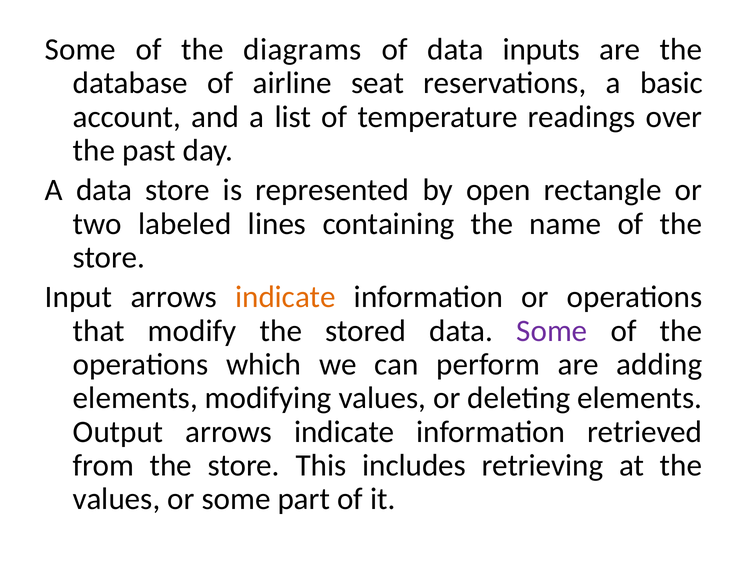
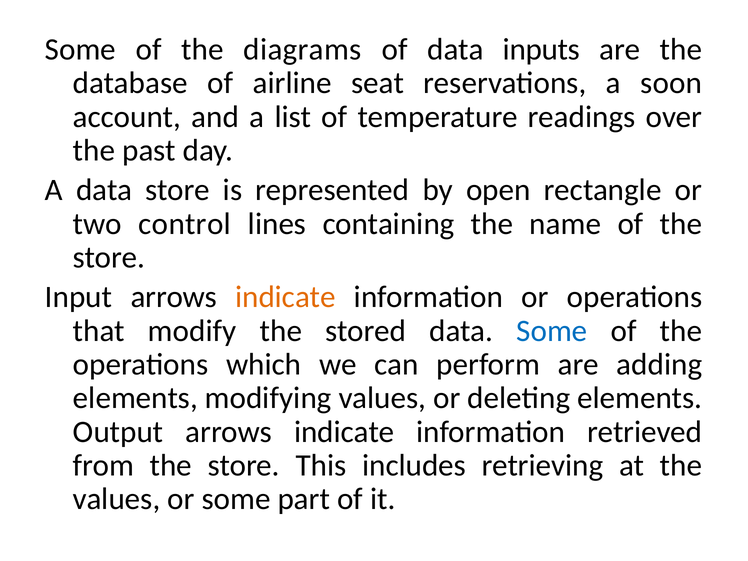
basic: basic -> soon
labeled: labeled -> control
Some at (552, 331) colour: purple -> blue
